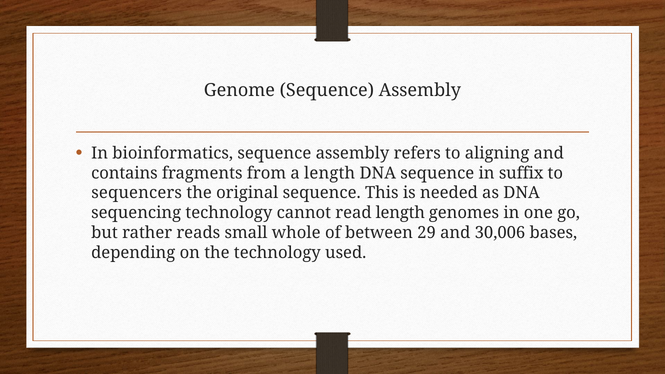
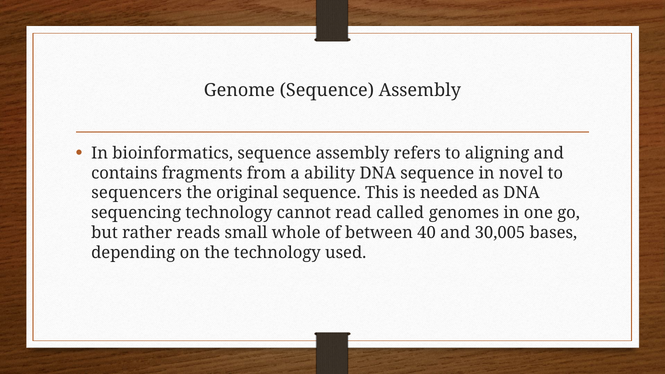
a length: length -> ability
suffix: suffix -> novel
read length: length -> called
29: 29 -> 40
30,006: 30,006 -> 30,005
